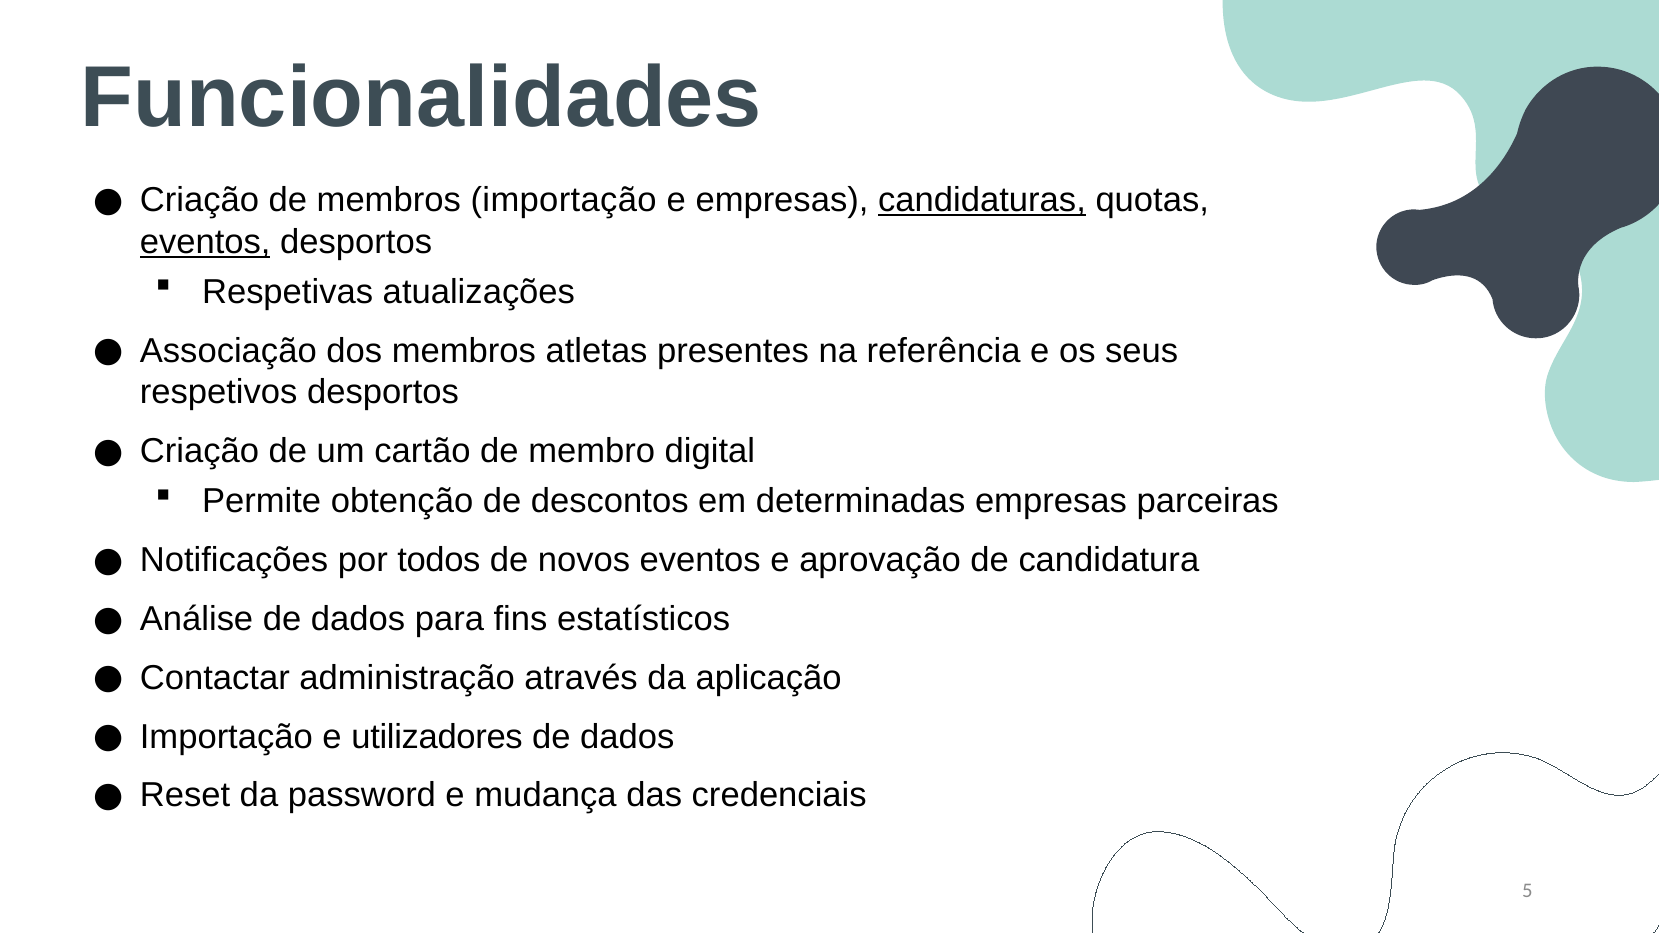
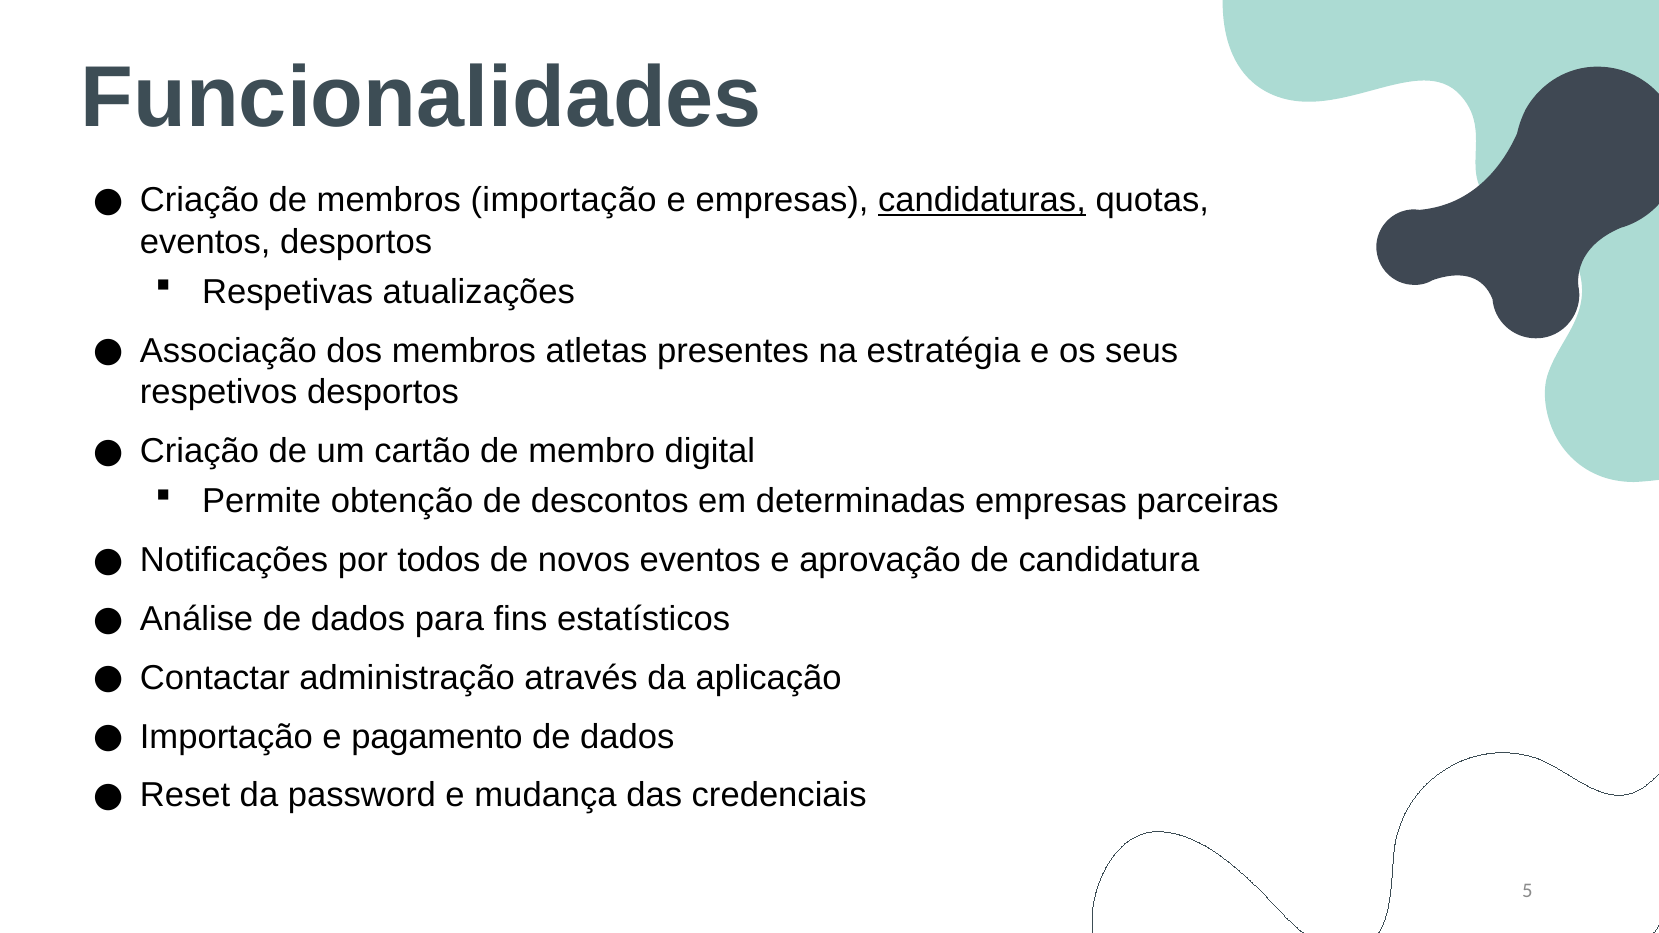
eventos at (205, 242) underline: present -> none
referência: referência -> estratégia
utilizadores: utilizadores -> pagamento
